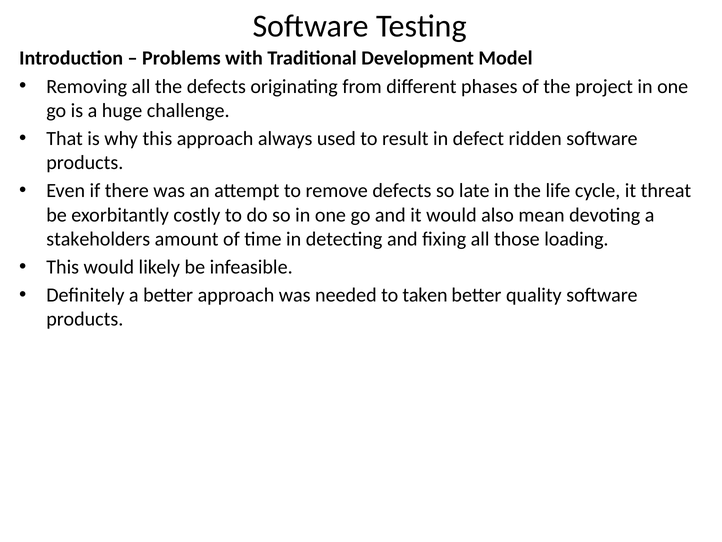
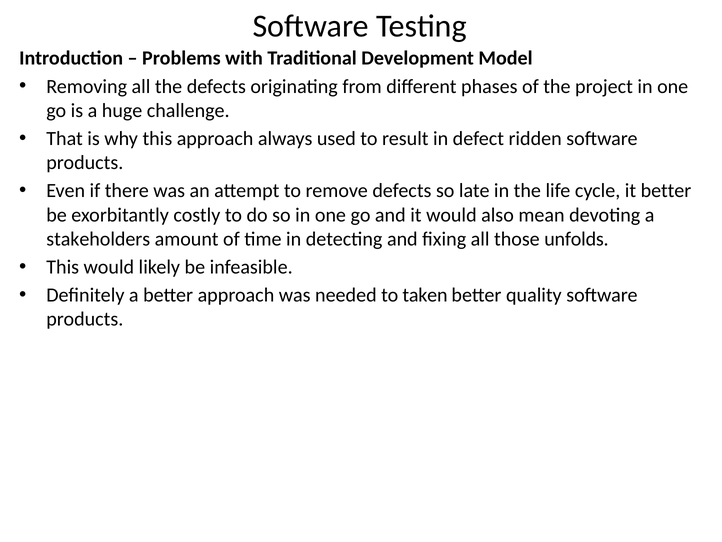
it threat: threat -> better
loading: loading -> unfolds
